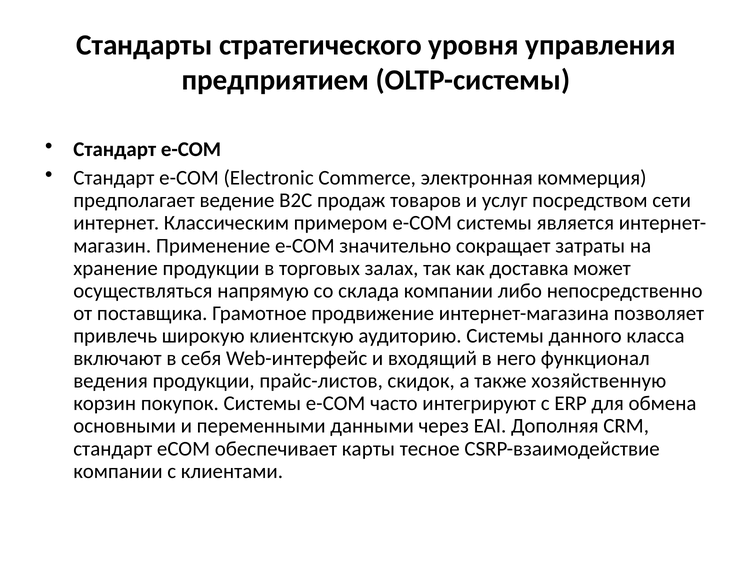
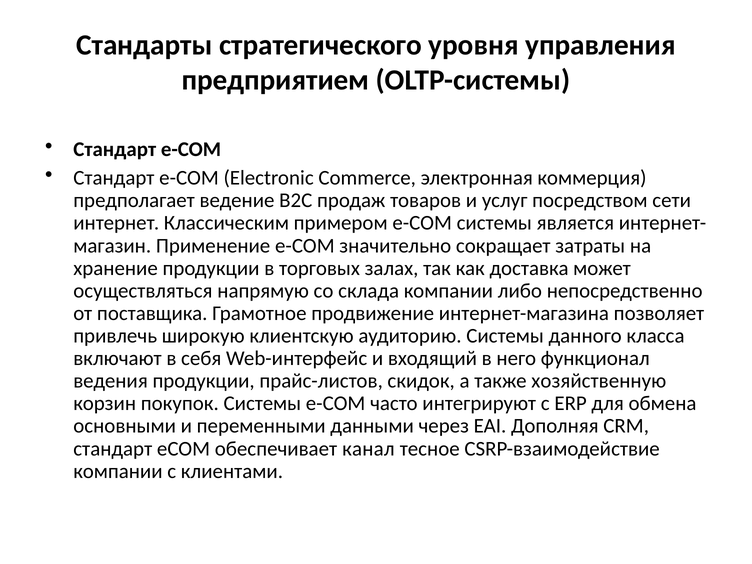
карты: карты -> канал
